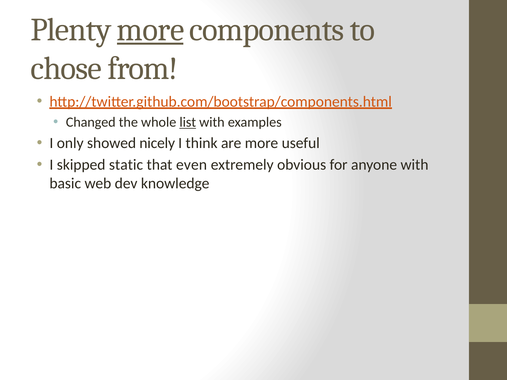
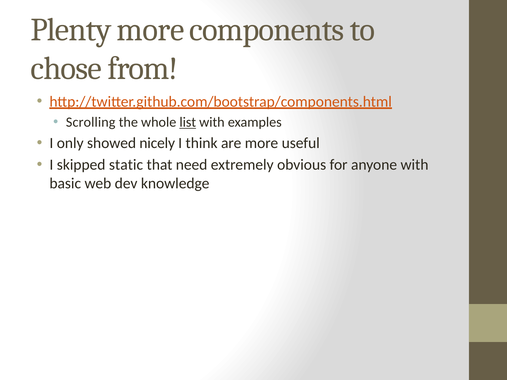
more at (150, 30) underline: present -> none
Changed: Changed -> Scrolling
even: even -> need
